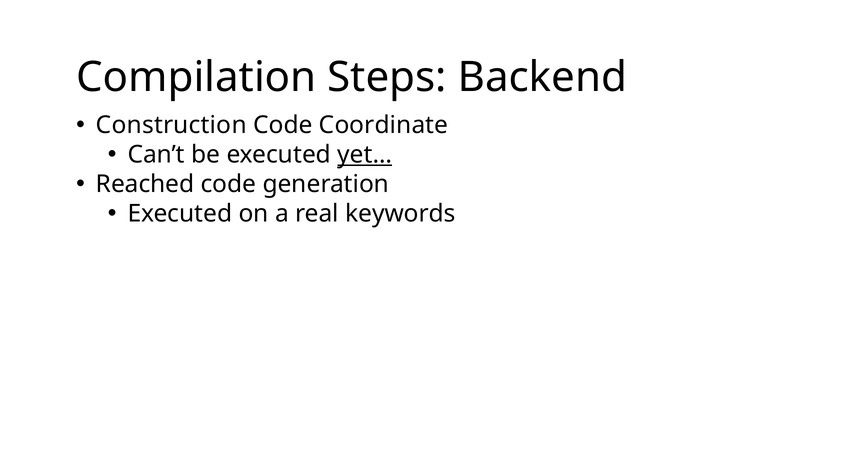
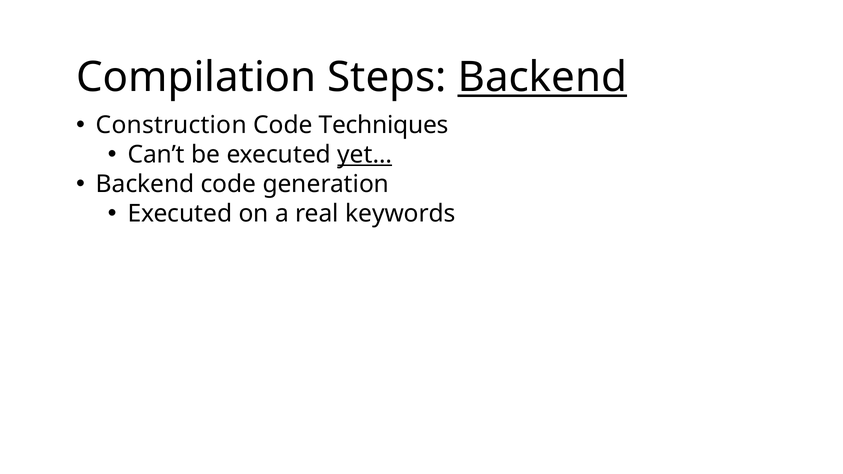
Backend at (542, 78) underline: none -> present
Coordinate: Coordinate -> Techniques
Reached at (145, 184): Reached -> Backend
